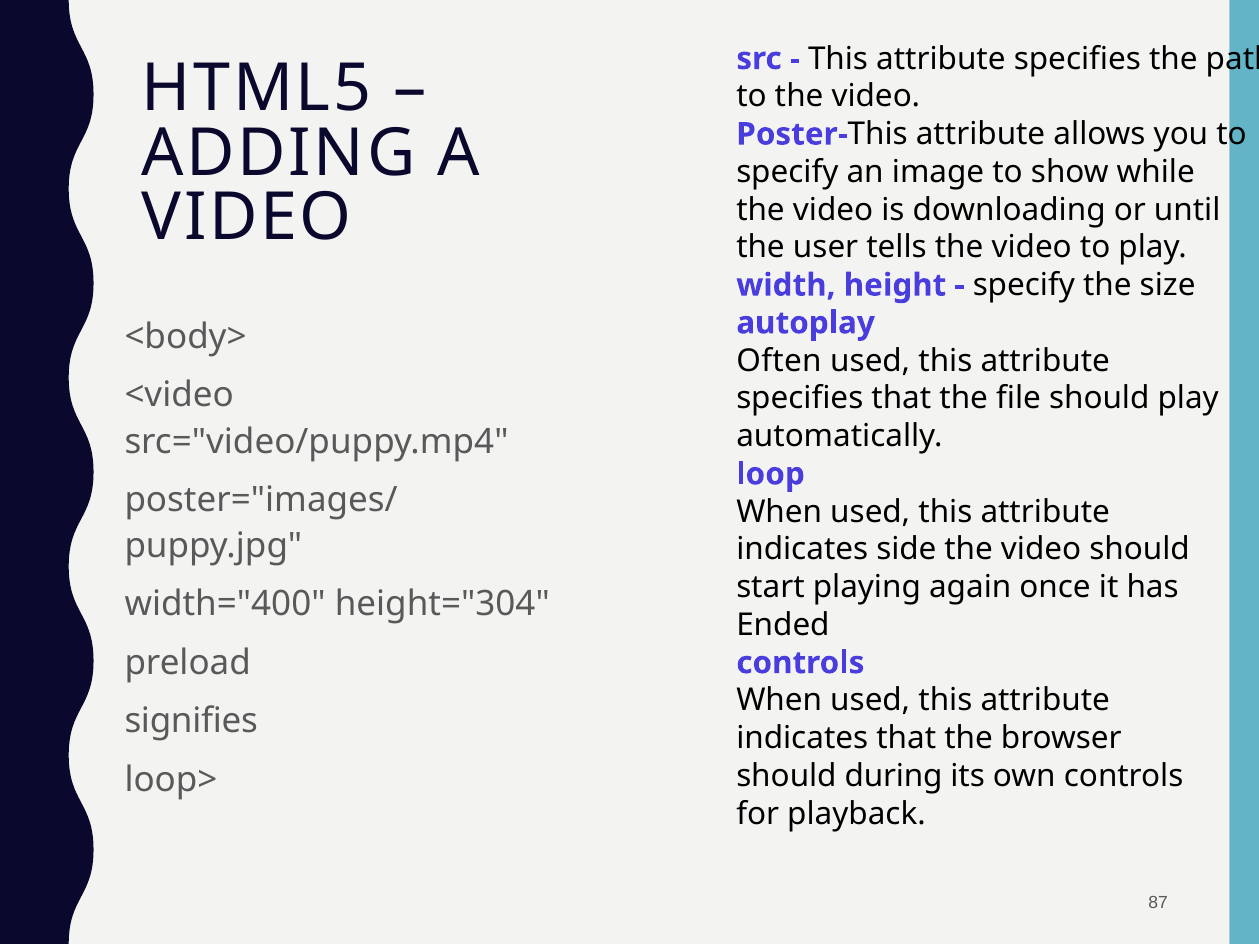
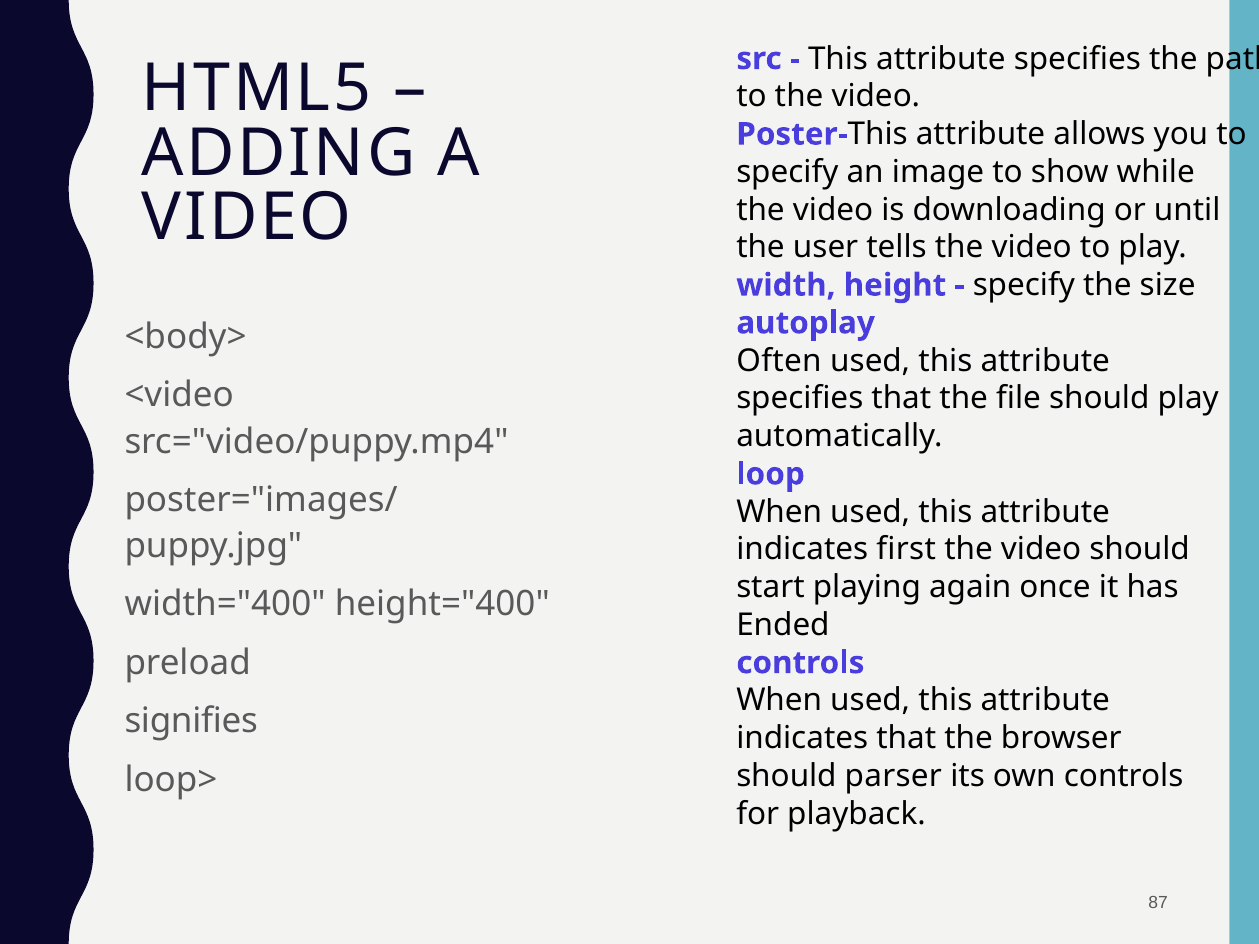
side: side -> first
height="304: height="304 -> height="400
during: during -> parser
